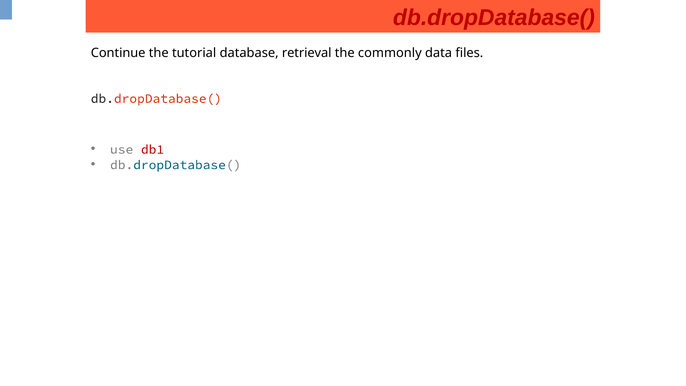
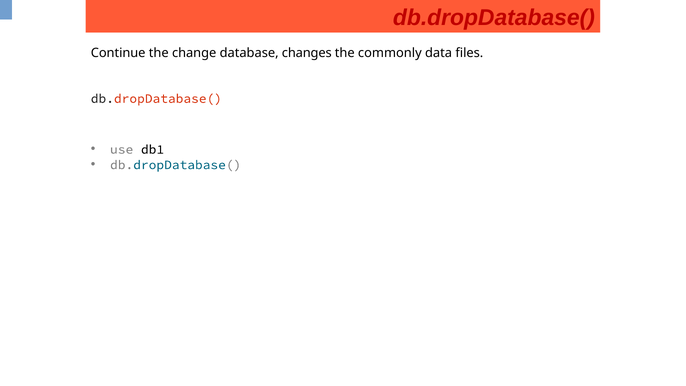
tutorial: tutorial -> change
retrieval: retrieval -> changes
db1 colour: red -> black
